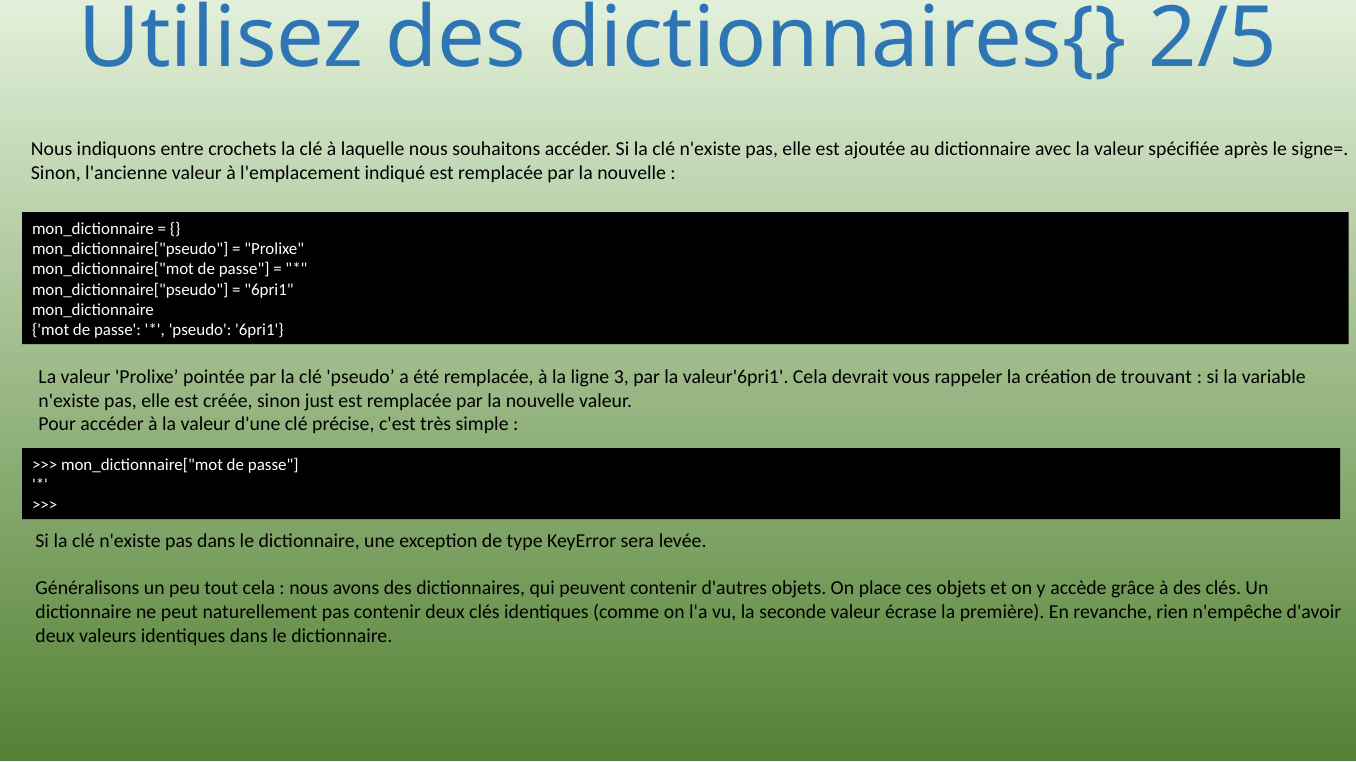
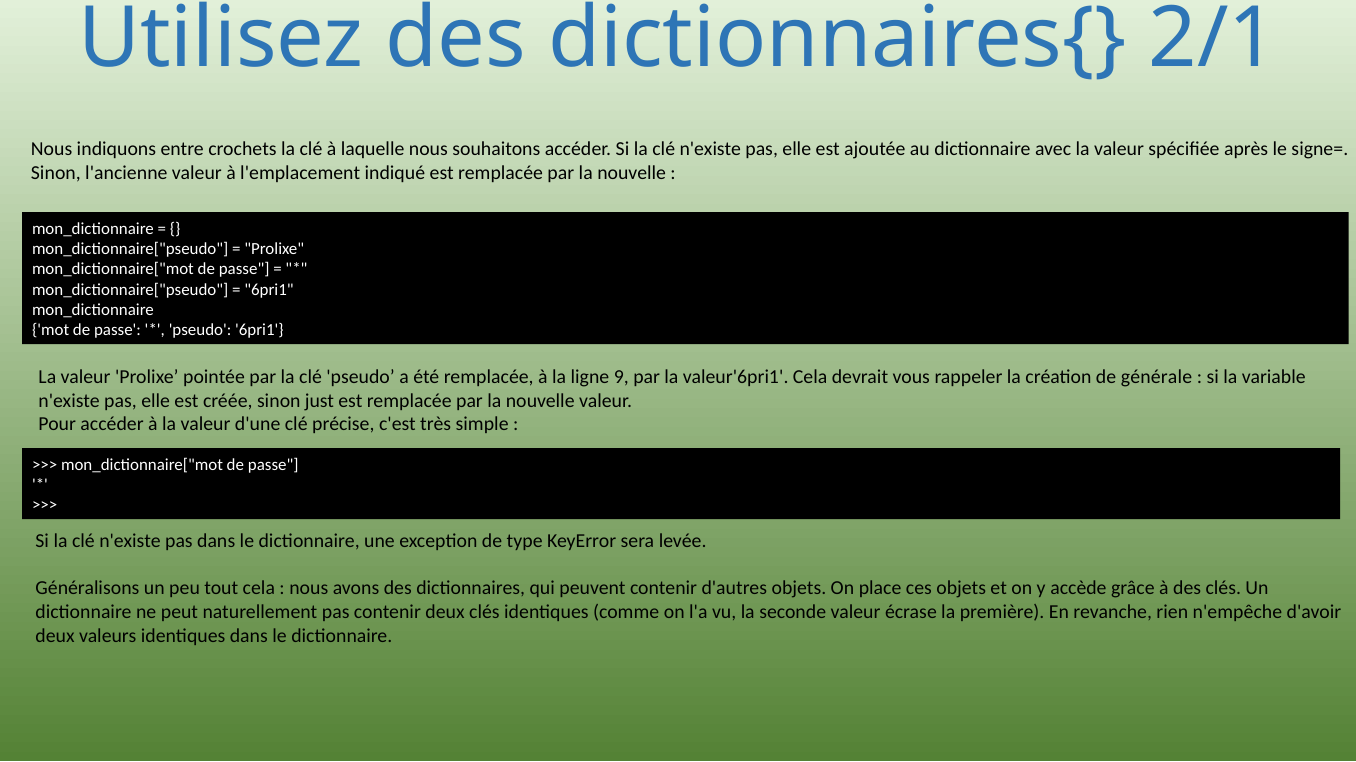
2/5: 2/5 -> 2/1
3: 3 -> 9
trouvant: trouvant -> générale
